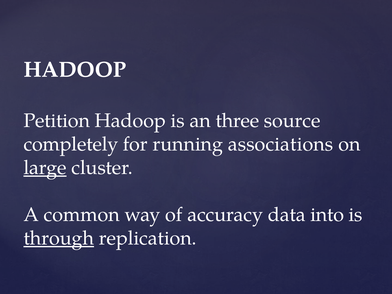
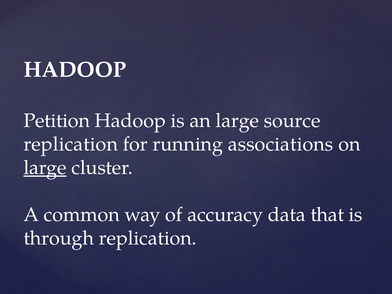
an three: three -> large
completely at (71, 144): completely -> replication
into: into -> that
through underline: present -> none
